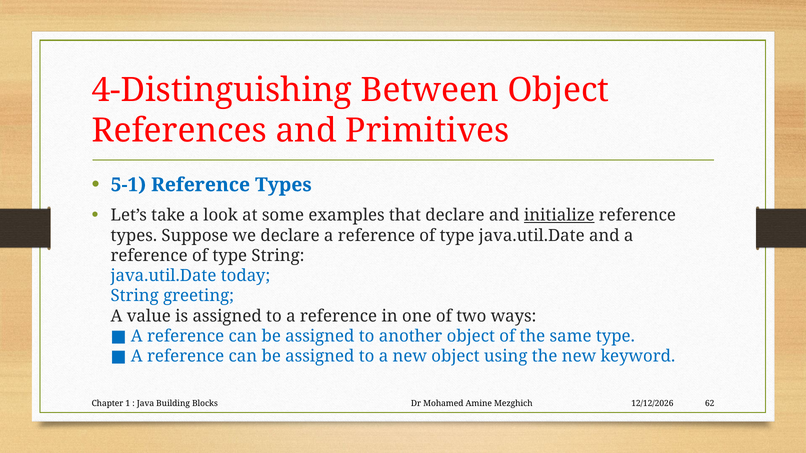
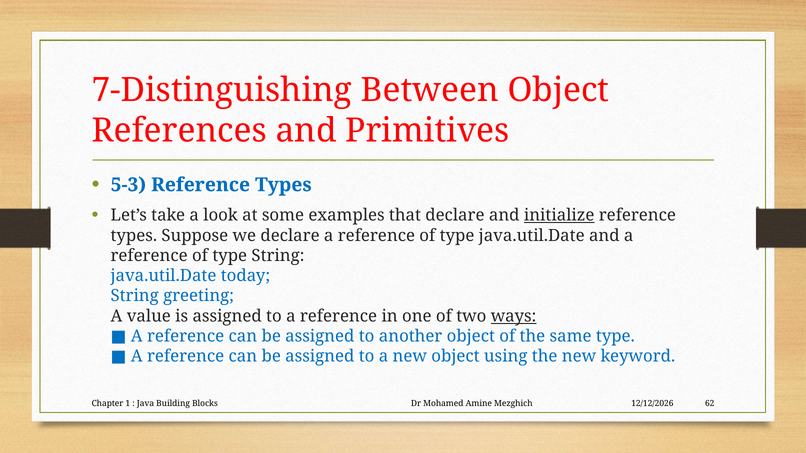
4-Distinguishing: 4-Distinguishing -> 7-Distinguishing
5-1: 5-1 -> 5-3
ways underline: none -> present
